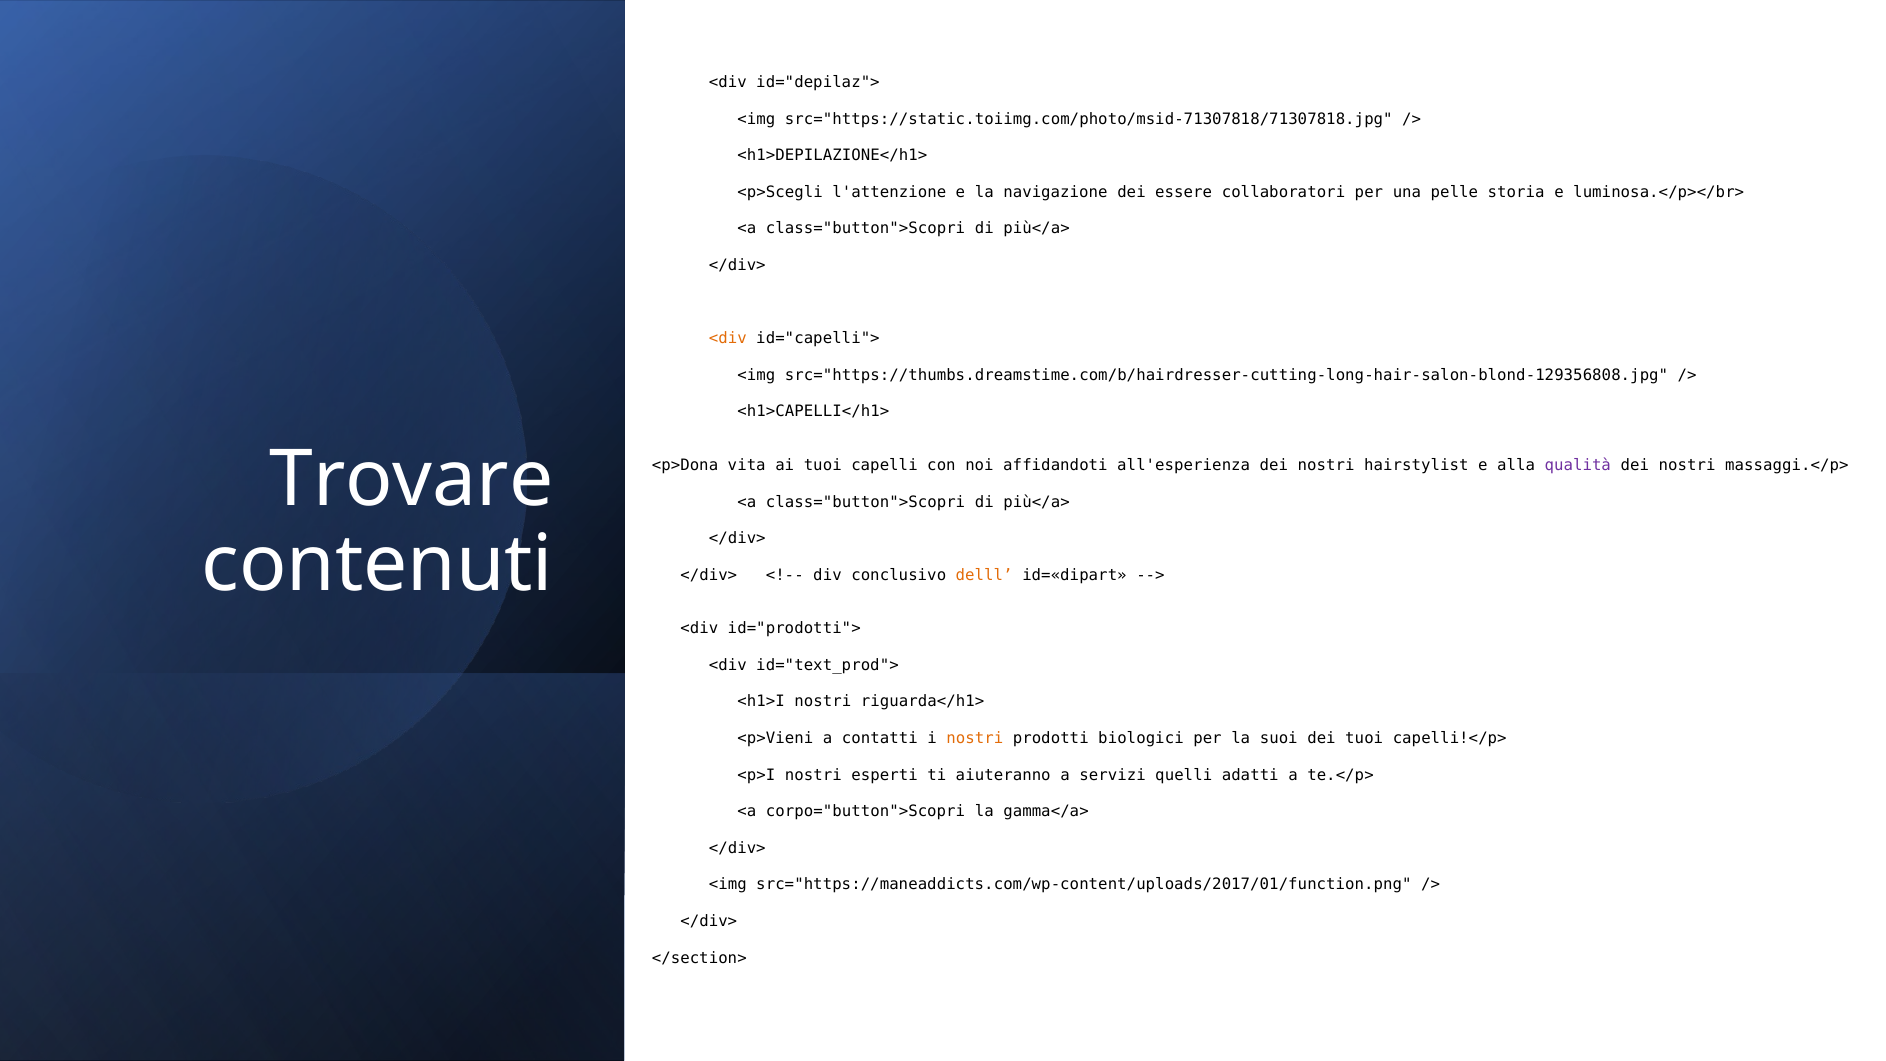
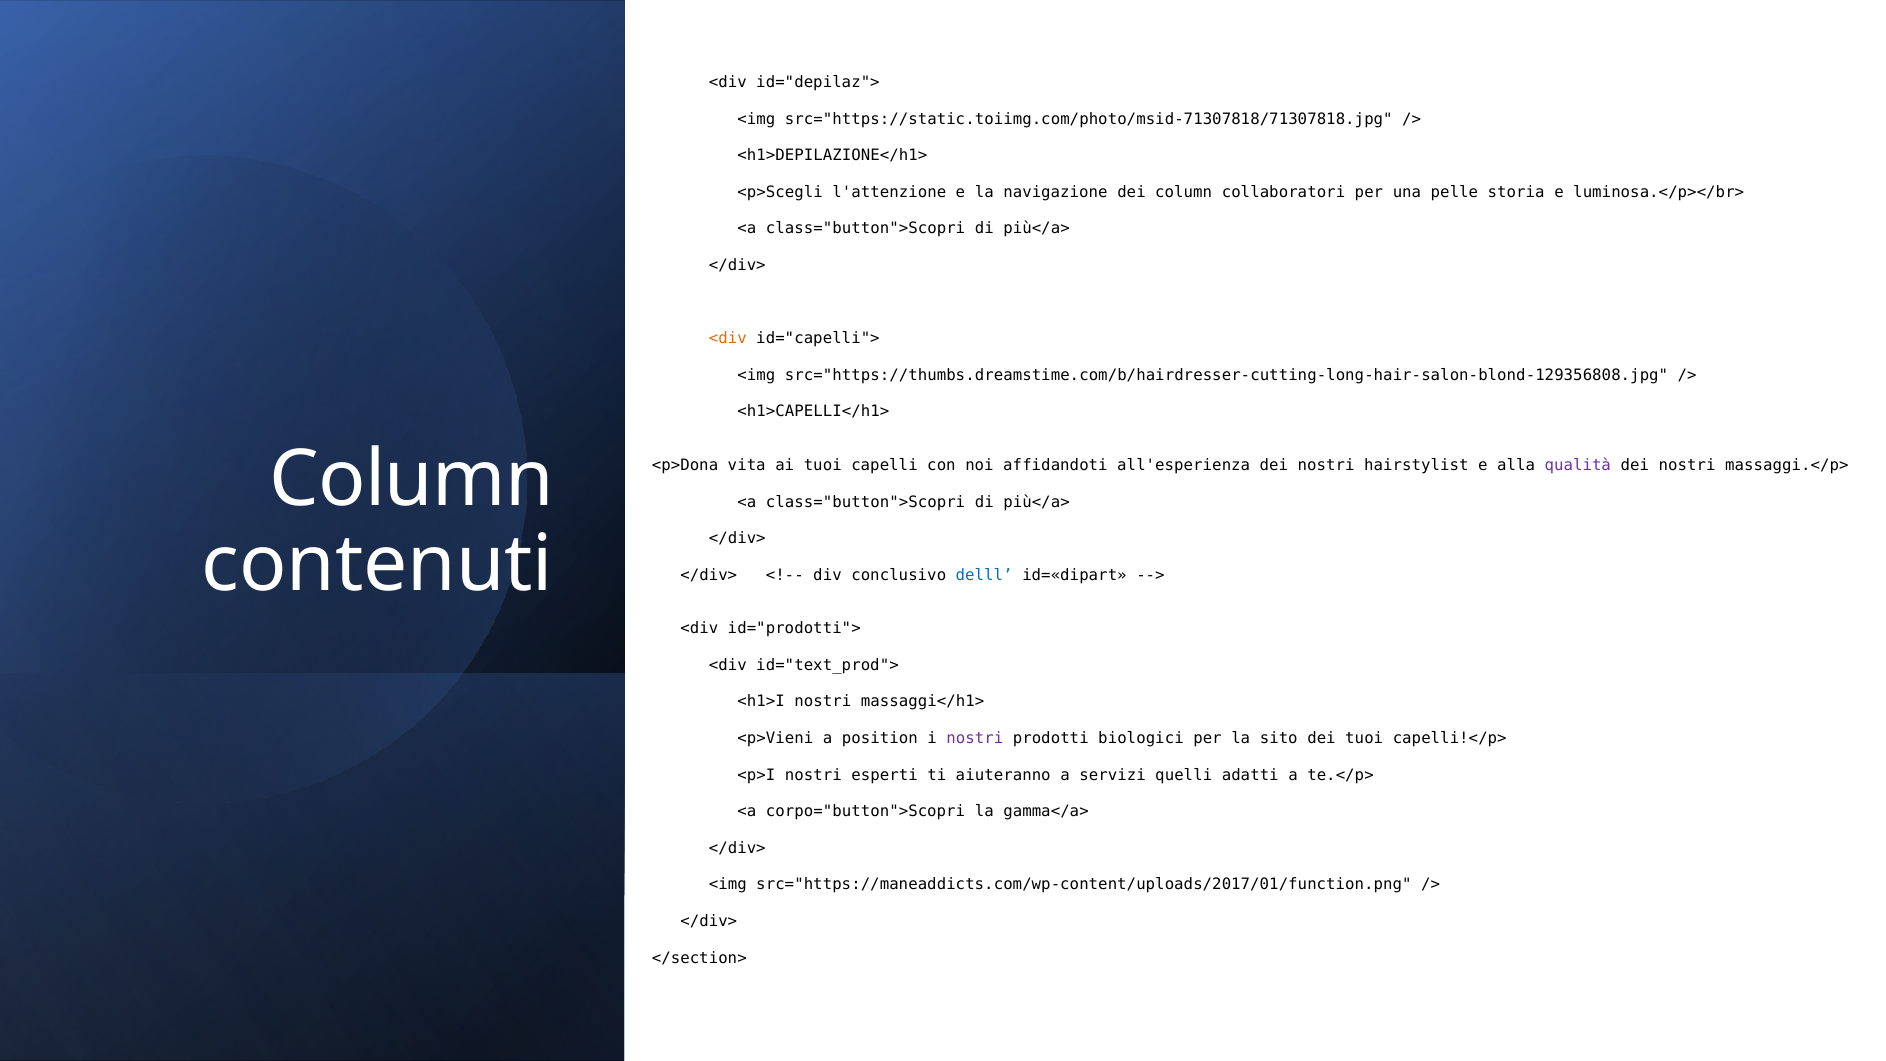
dei essere: essere -> column
Trovare at (411, 480): Trovare -> Column
delll colour: orange -> blue
riguarda</h1>: riguarda</h1> -> massaggi</h1>
contatti: contatti -> position
nostri at (975, 738) colour: orange -> purple
suoi: suoi -> sito
